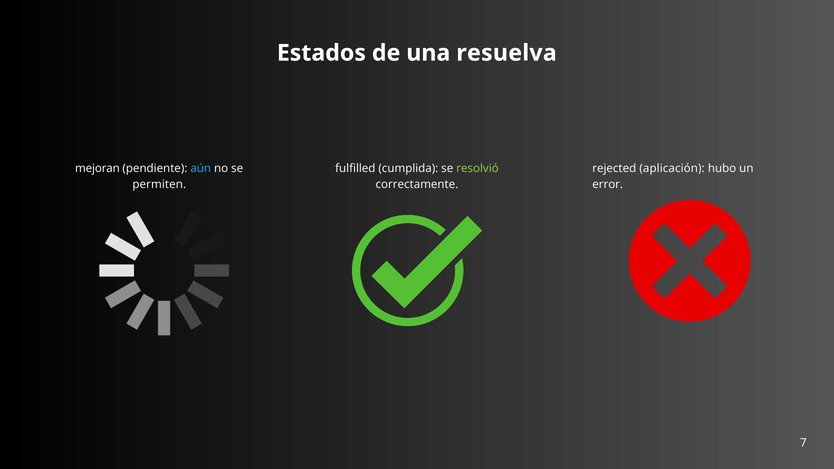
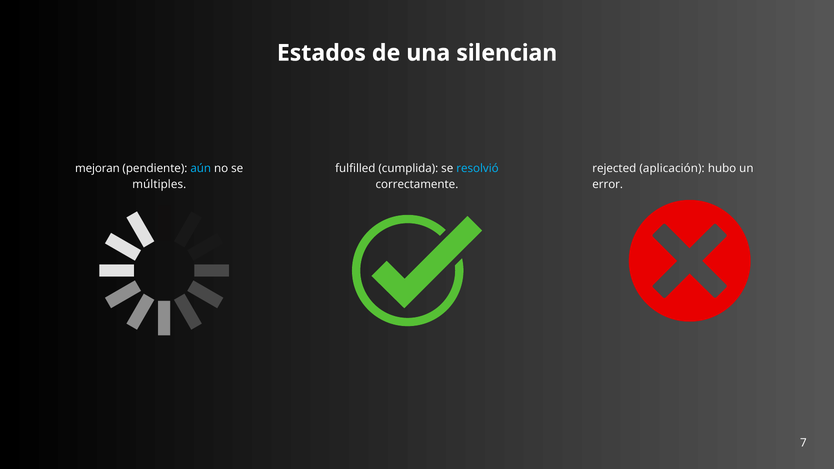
resuelva: resuelva -> silencian
resolvió colour: light green -> light blue
permiten: permiten -> múltiples
